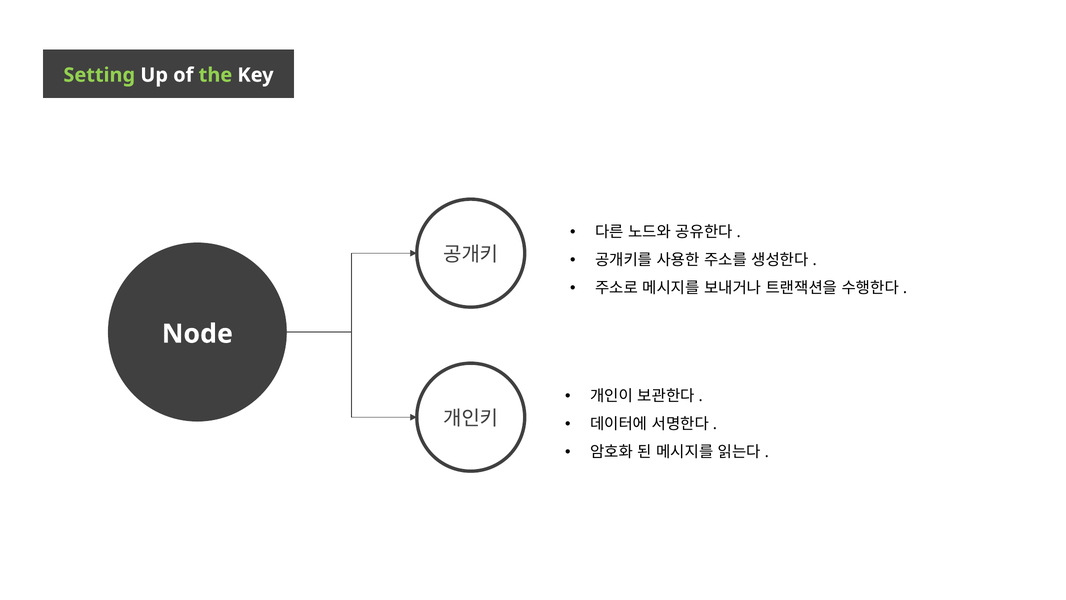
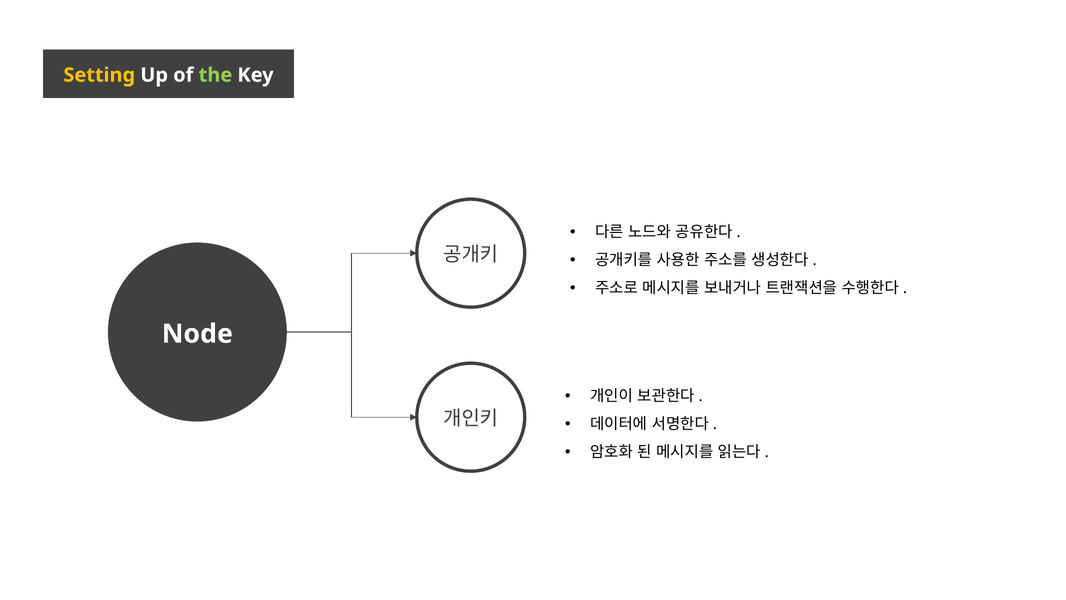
Setting colour: light green -> yellow
